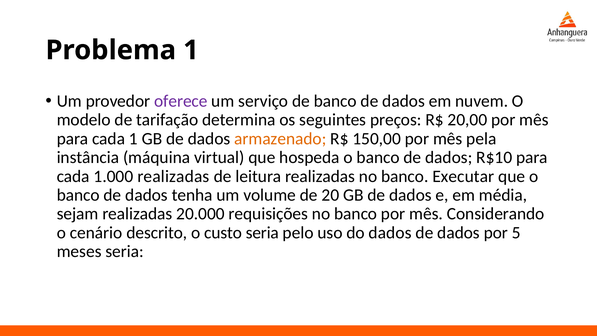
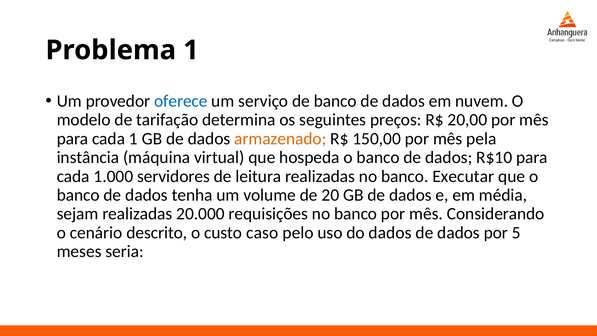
oferece colour: purple -> blue
1.000 realizadas: realizadas -> servidores
custo seria: seria -> caso
